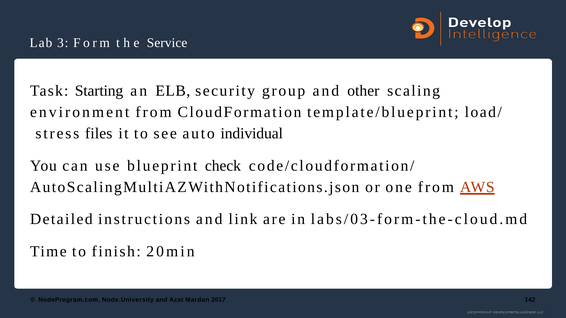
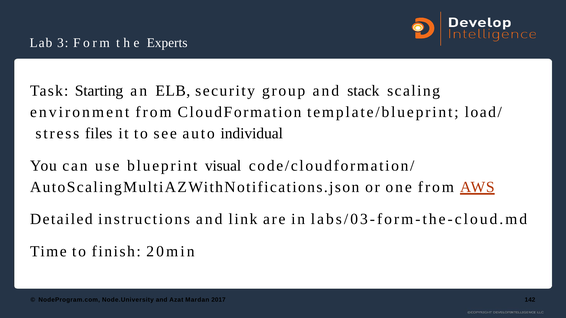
Service: Service -> Experts
other: other -> stack
check: check -> visual
